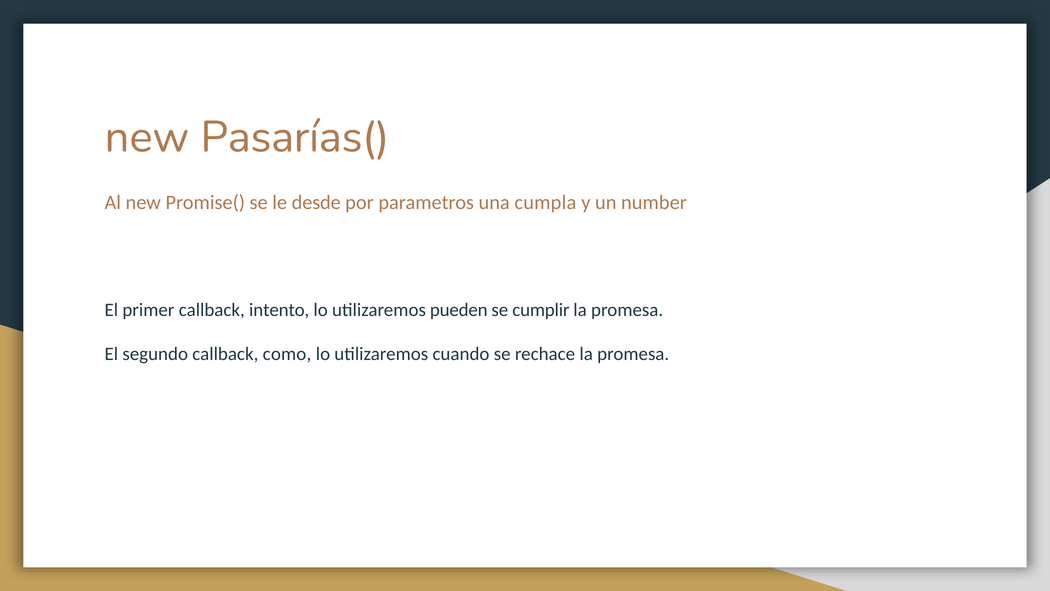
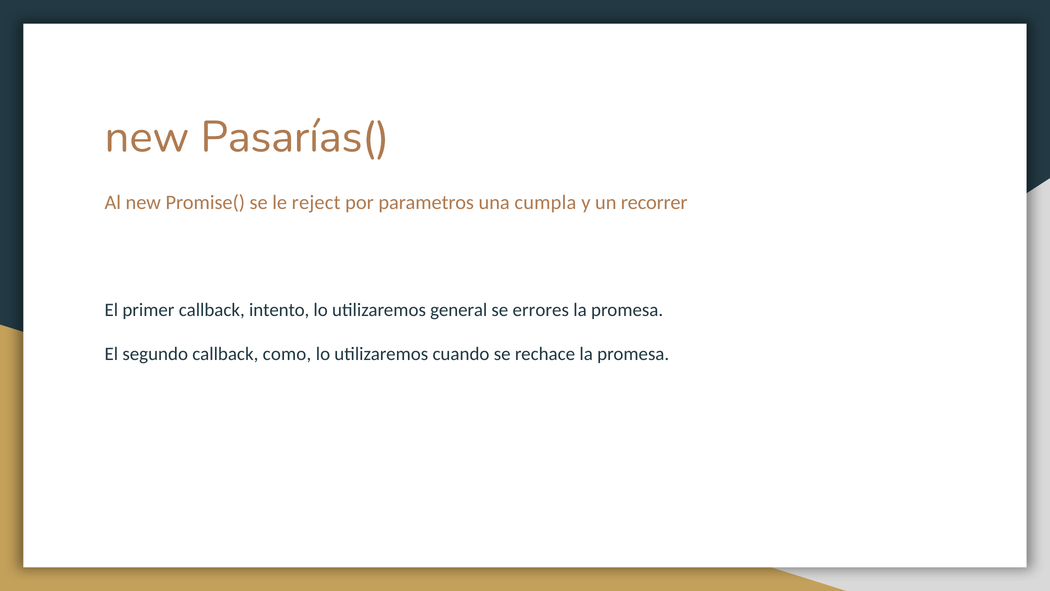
desde: desde -> reject
number: number -> recorrer
pueden: pueden -> general
cumplir: cumplir -> errores
